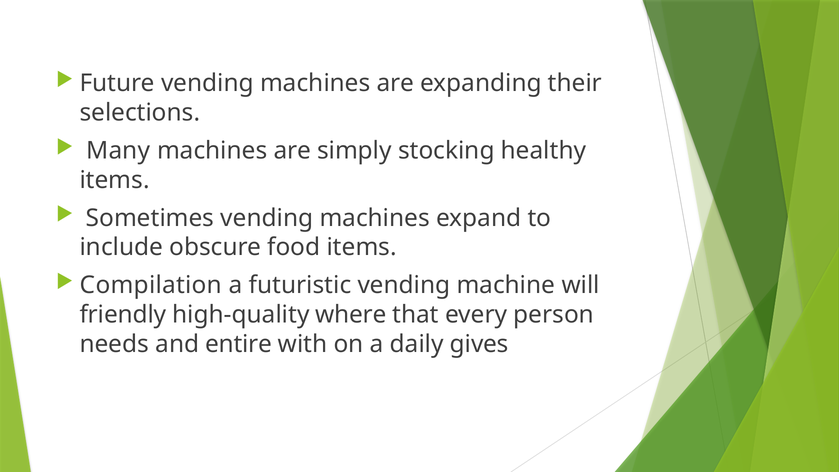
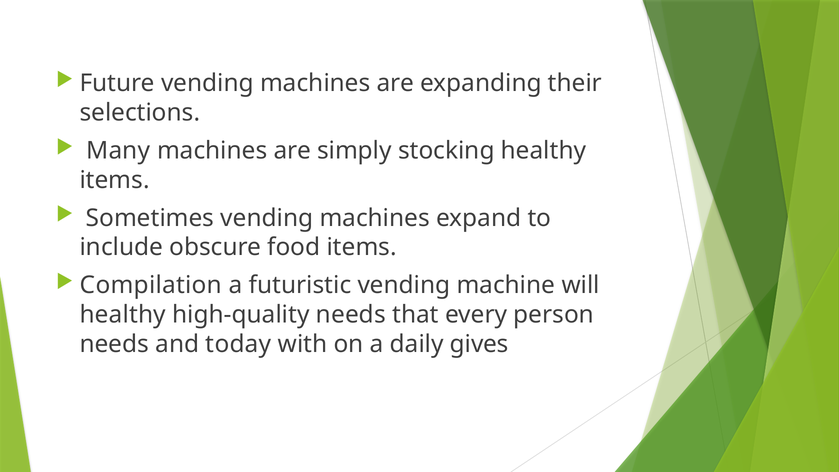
friendly at (123, 315): friendly -> healthy
high-quality where: where -> needs
entire: entire -> today
